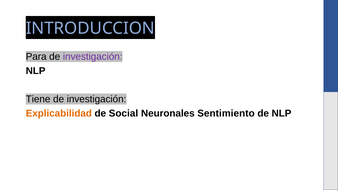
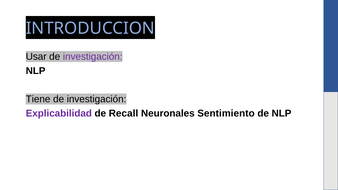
Para: Para -> Usar
Explicabilidad colour: orange -> purple
Social: Social -> Recall
